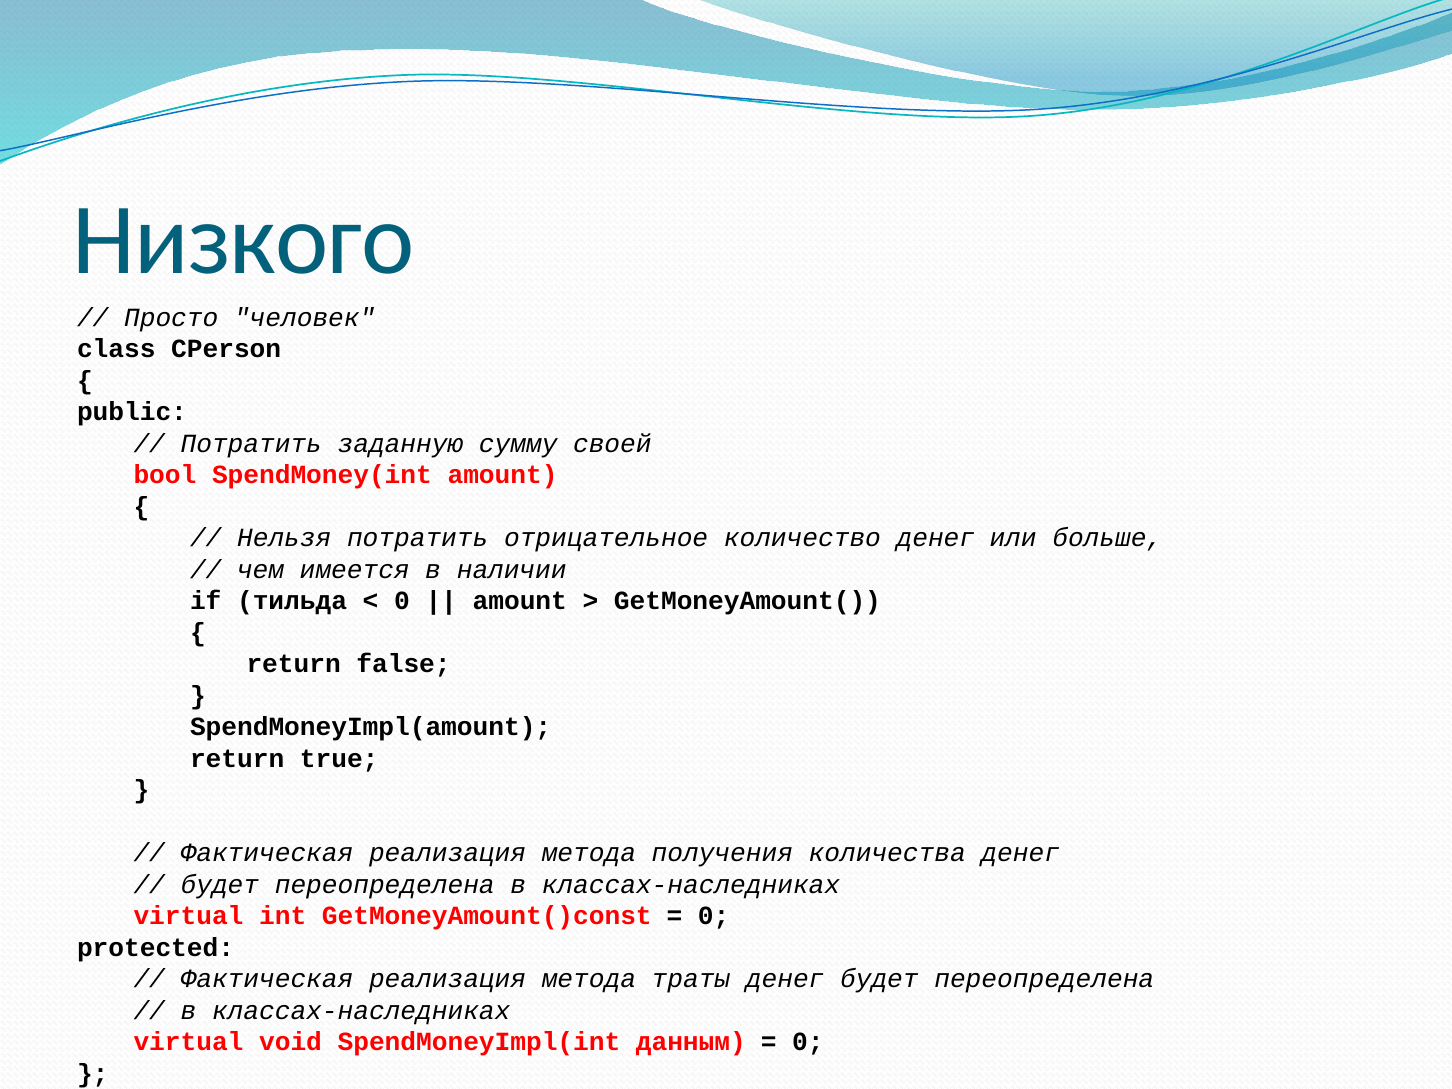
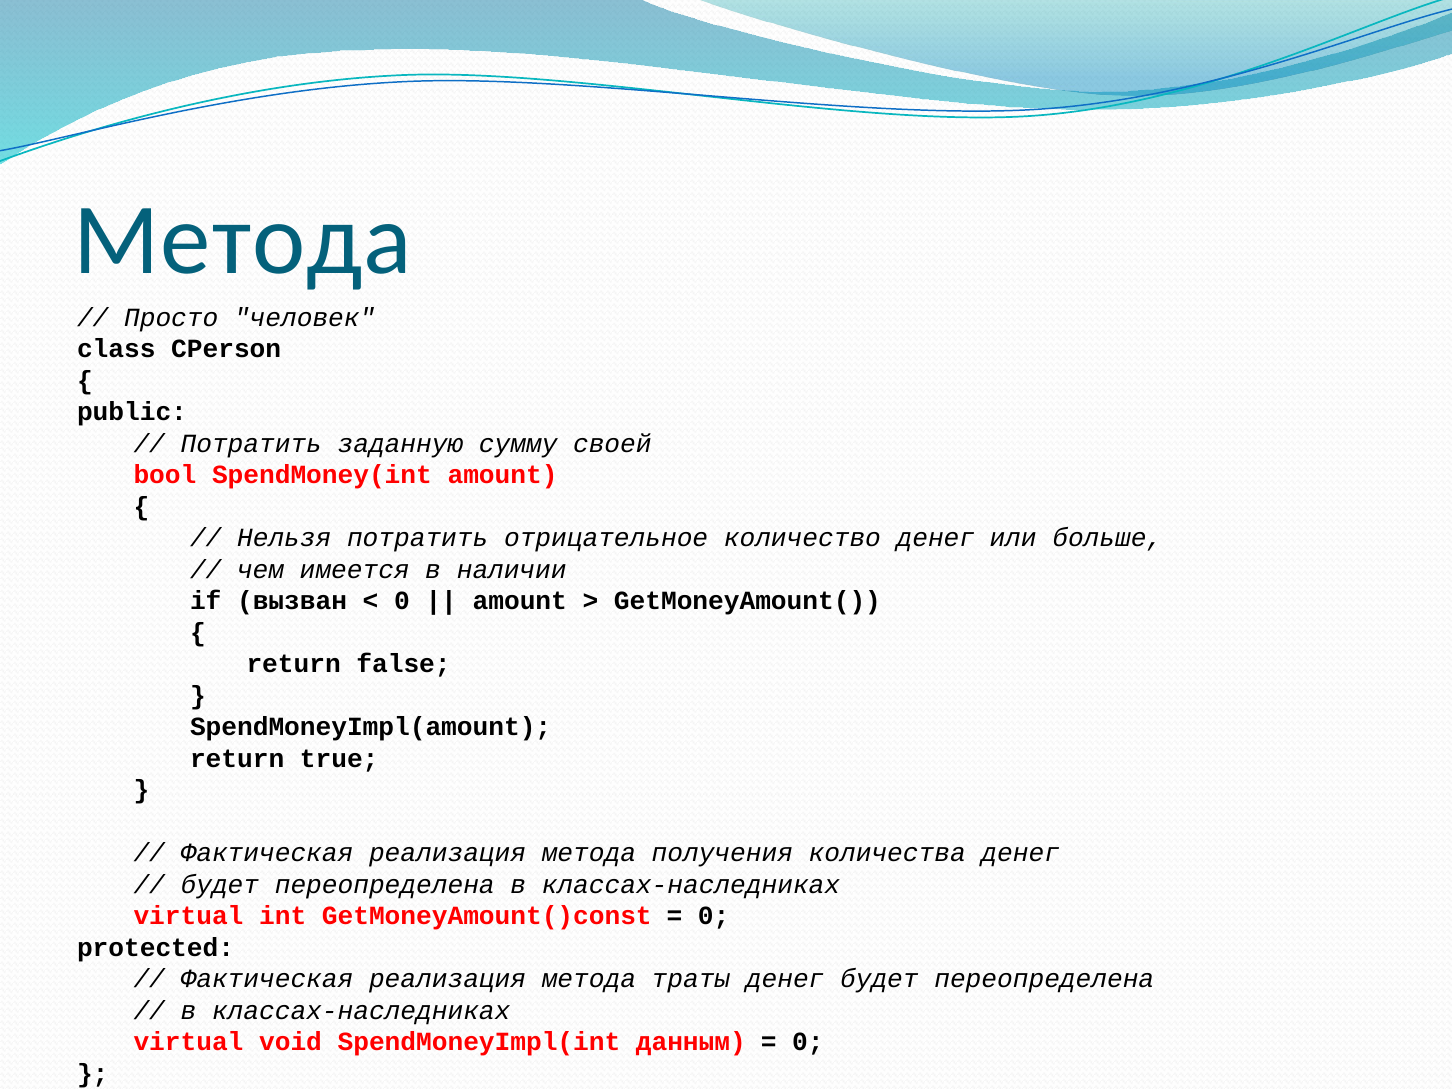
Низкого at (244, 240): Низкого -> Метода
тильда: тильда -> вызван
